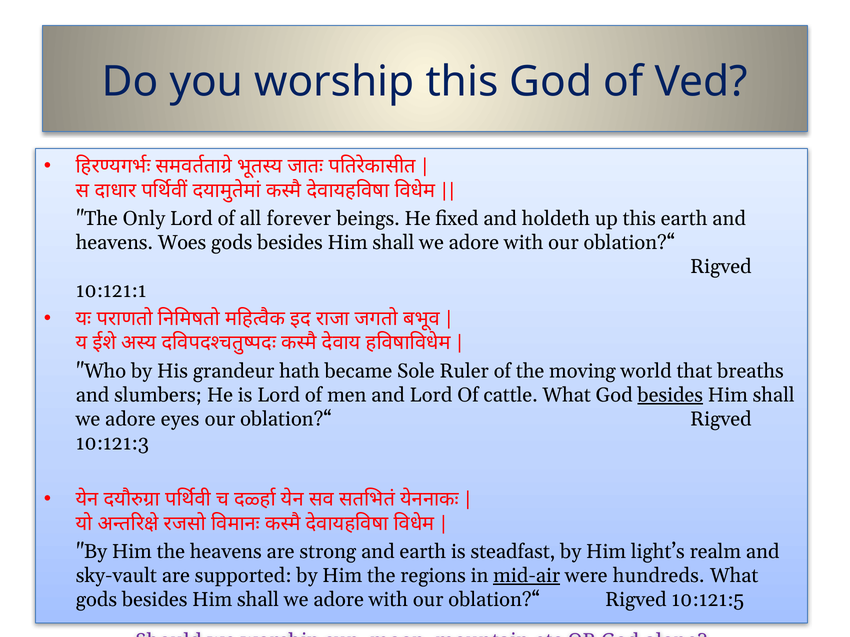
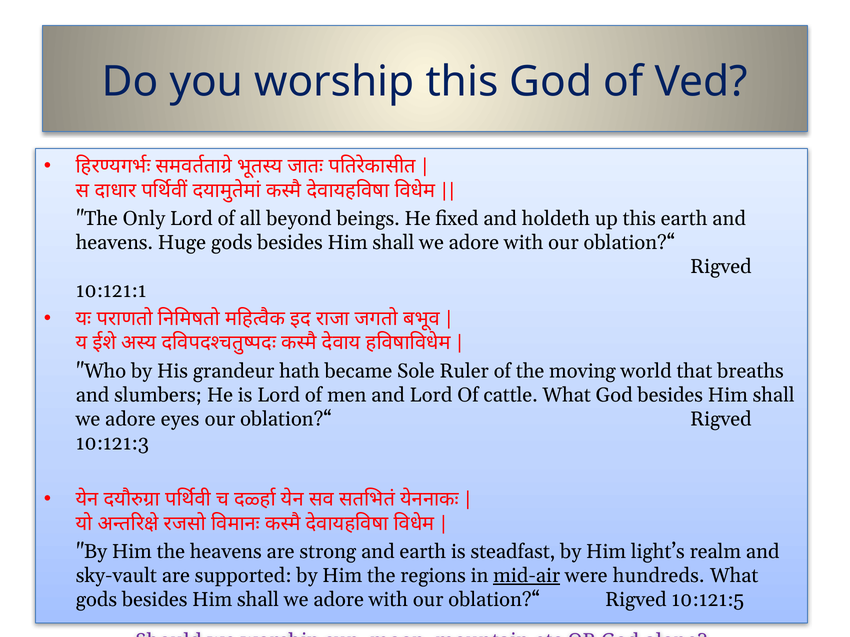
forever: forever -> beyond
Woes: Woes -> Huge
besides at (670, 395) underline: present -> none
